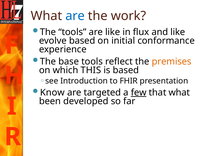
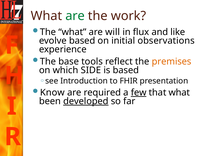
are at (75, 16) colour: blue -> green
The tools: tools -> what
are like: like -> will
conformance: conformance -> observations
THIS: THIS -> SIDE
targeted: targeted -> required
developed underline: none -> present
